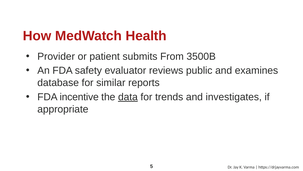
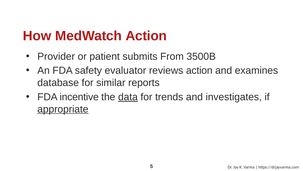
MedWatch Health: Health -> Action
reviews public: public -> action
appropriate underline: none -> present
